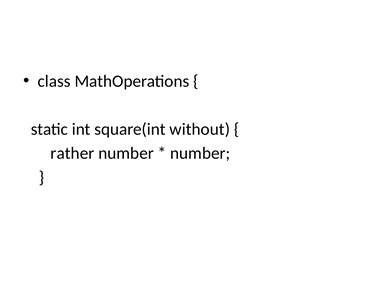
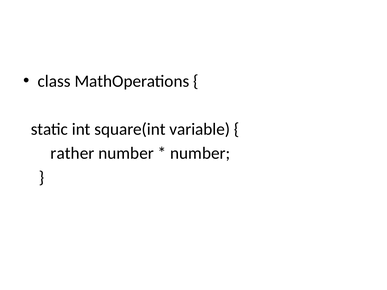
without: without -> variable
